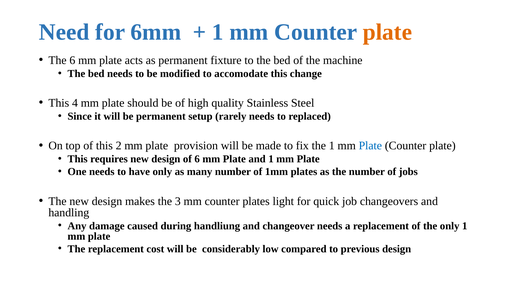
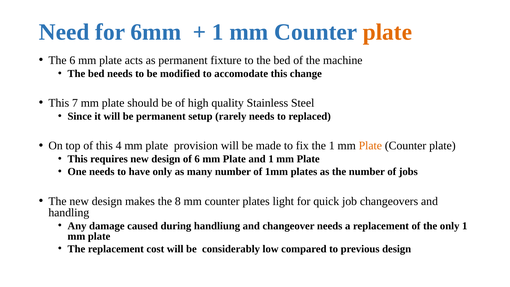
4: 4 -> 7
2: 2 -> 4
Plate at (370, 146) colour: blue -> orange
3: 3 -> 8
